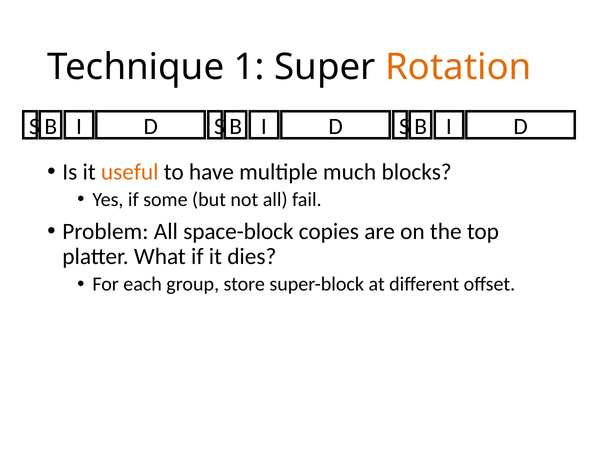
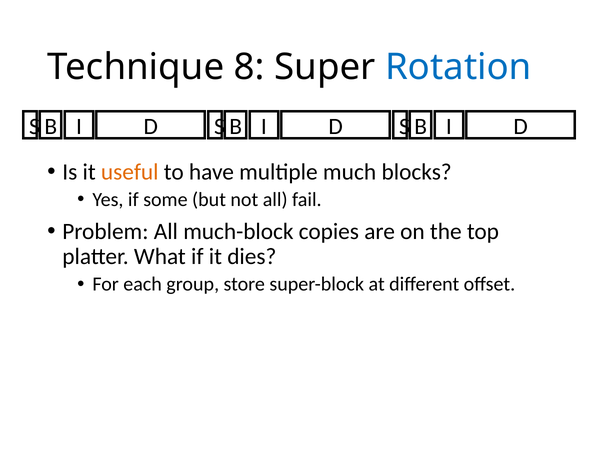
1: 1 -> 8
Rotation colour: orange -> blue
space-block: space-block -> much-block
